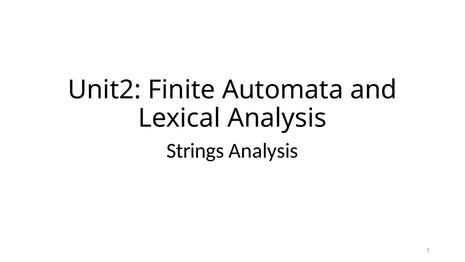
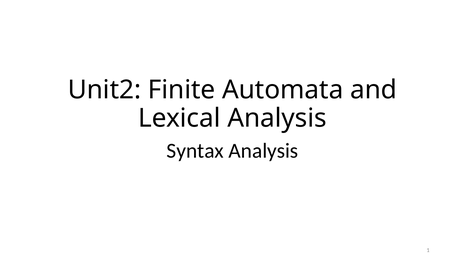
Strings: Strings -> Syntax
